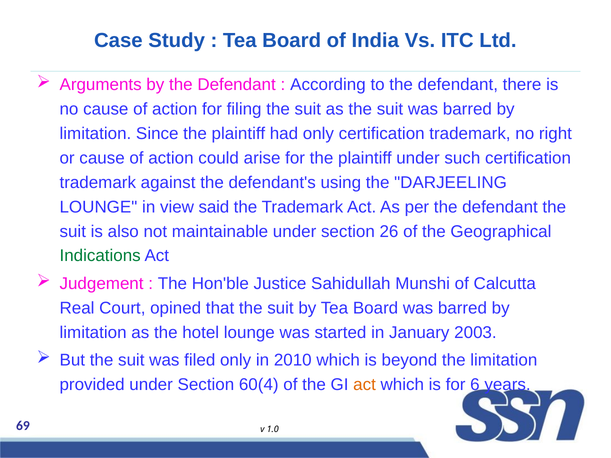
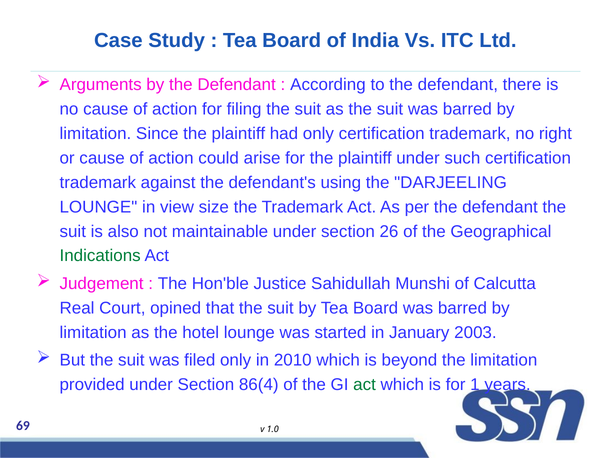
said: said -> size
60(4: 60(4 -> 86(4
act at (365, 385) colour: orange -> green
6: 6 -> 1
